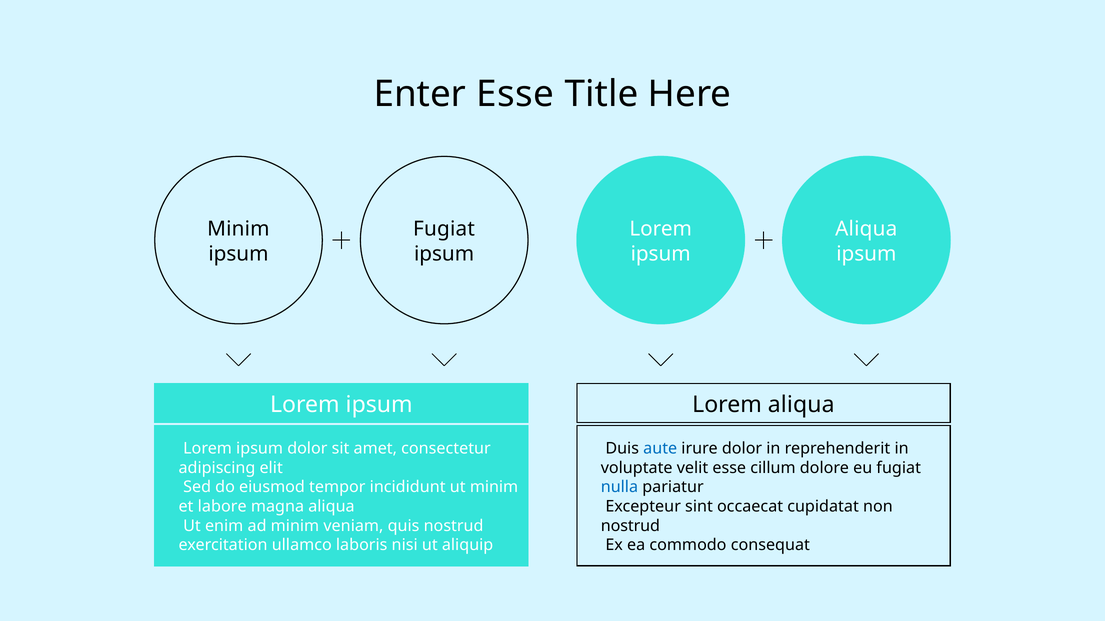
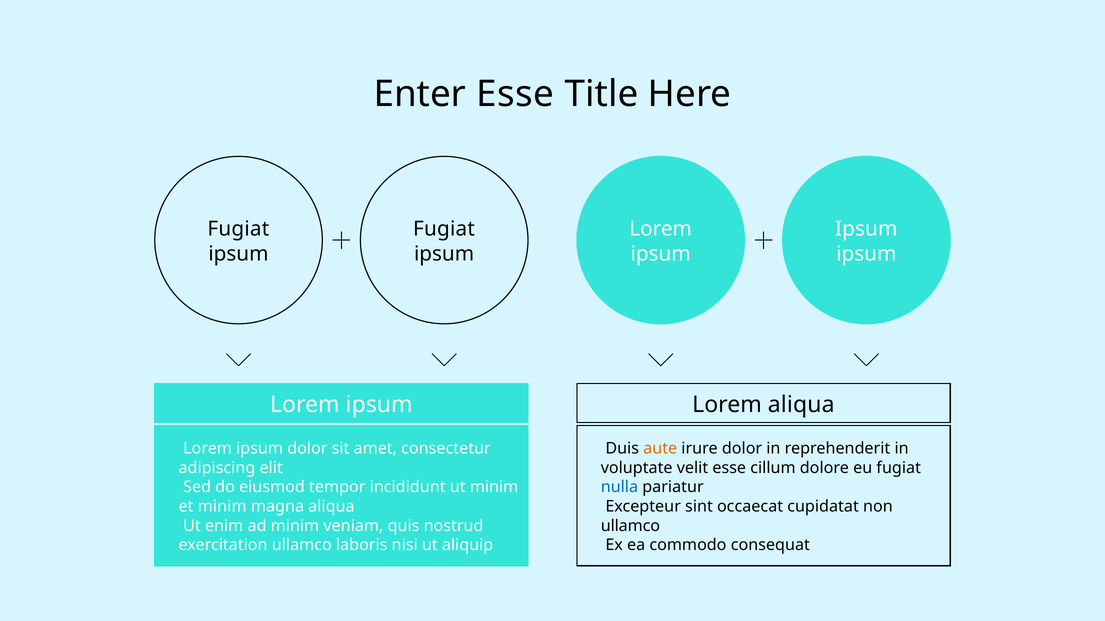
Minim at (238, 229): Minim -> Fugiat
Aliqua at (866, 229): Aliqua -> Ipsum
aute colour: blue -> orange
et labore: labore -> minim
nostrud at (630, 526): nostrud -> ullamco
